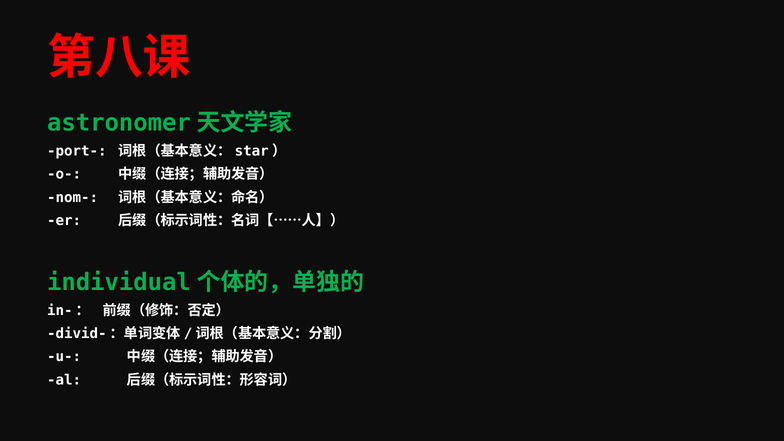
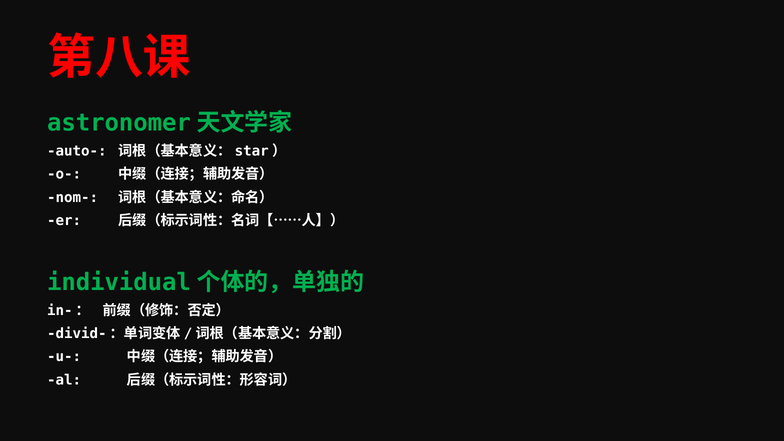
port-: port- -> auto-
